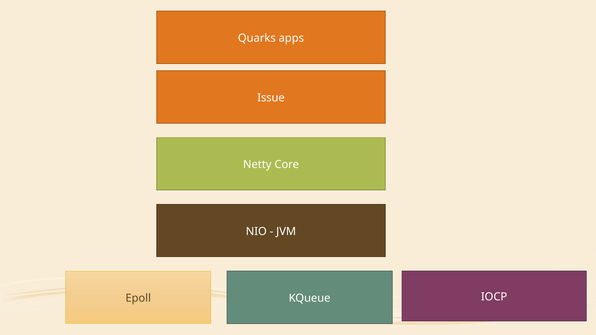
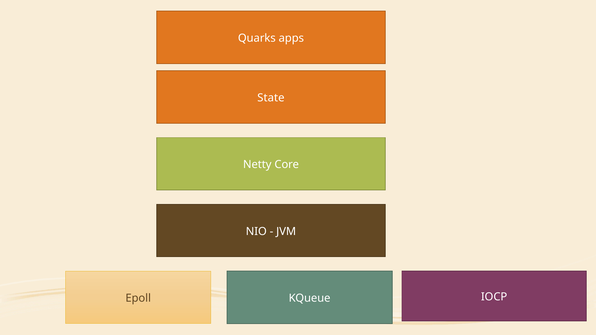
Issue: Issue -> State
